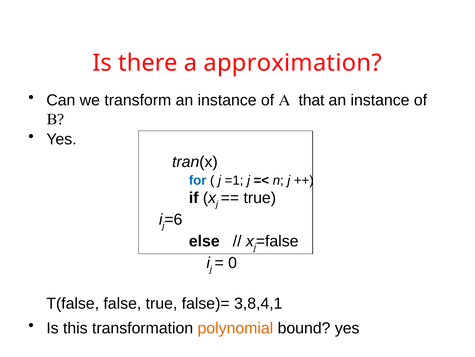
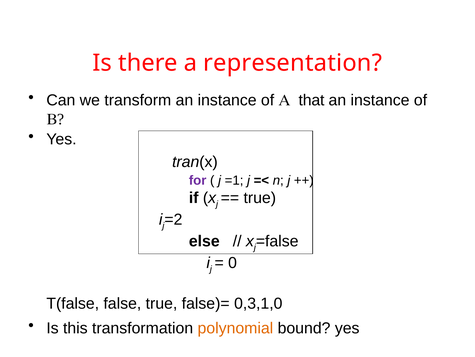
approximation: approximation -> representation
for colour: blue -> purple
=6: =6 -> =2
3,8,4,1: 3,8,4,1 -> 0,3,1,0
